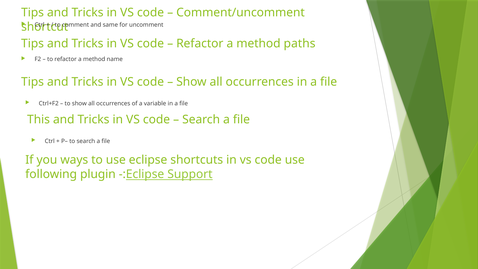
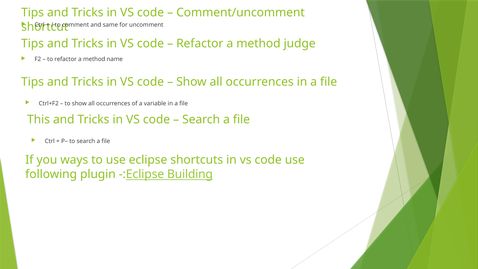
paths: paths -> judge
Support: Support -> Building
